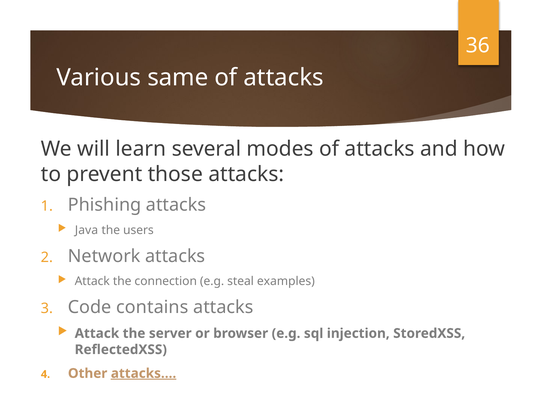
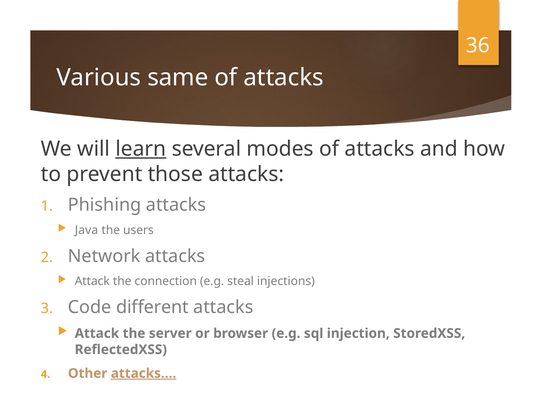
learn underline: none -> present
examples: examples -> injections
contains: contains -> different
